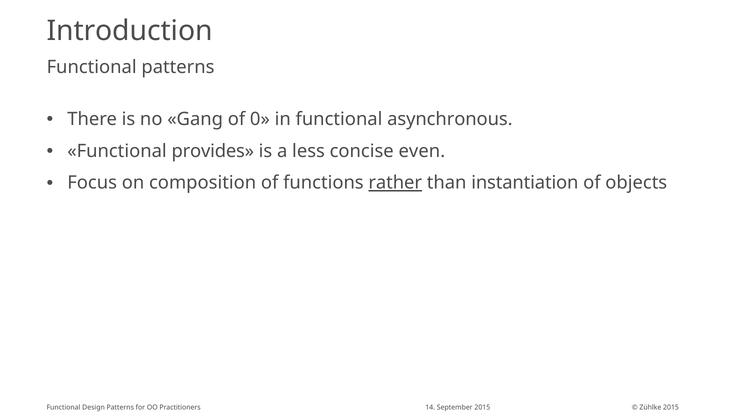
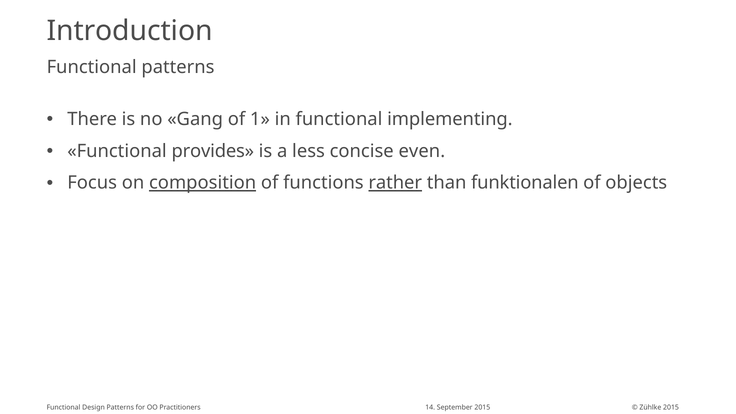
0: 0 -> 1
asynchronous: asynchronous -> implementing
composition underline: none -> present
instantiation: instantiation -> funktionalen
